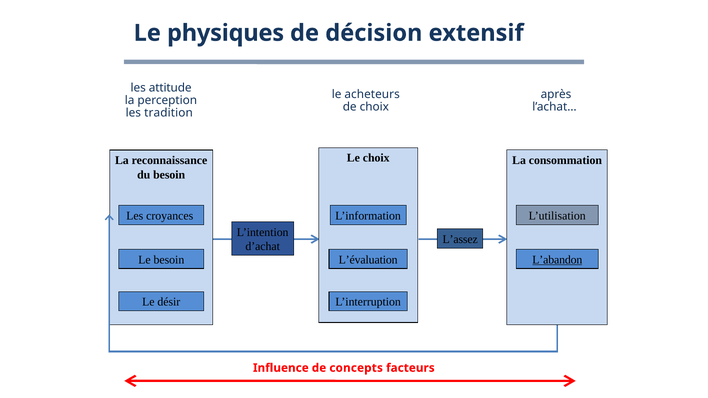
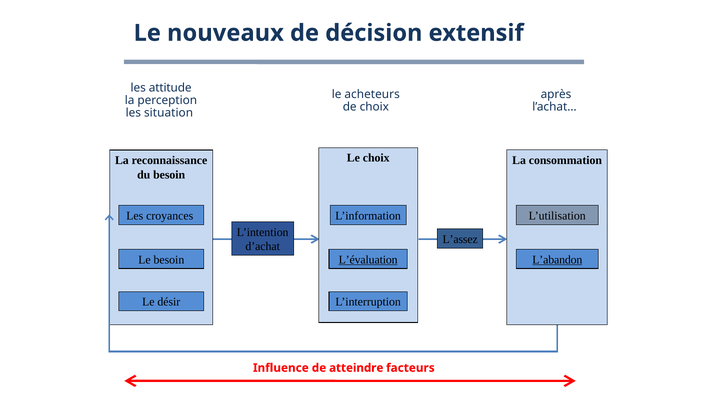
physiques: physiques -> nouveaux
tradition: tradition -> situation
L’évaluation underline: none -> present
concepts: concepts -> atteindre
